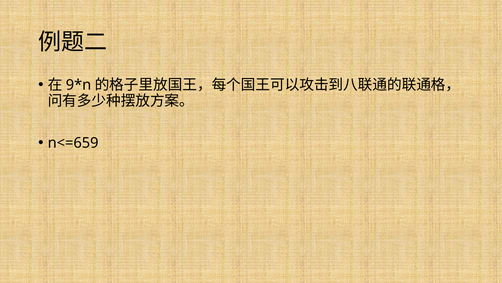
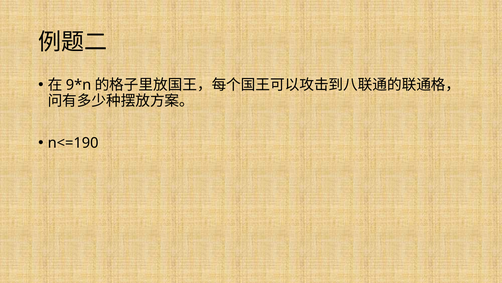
n<=659: n<=659 -> n<=190
